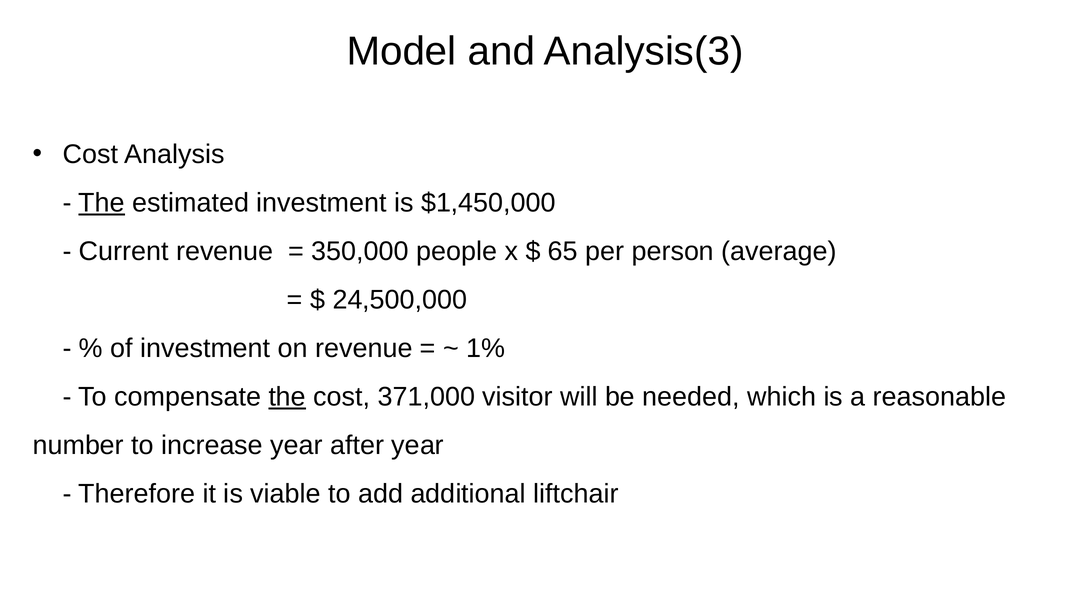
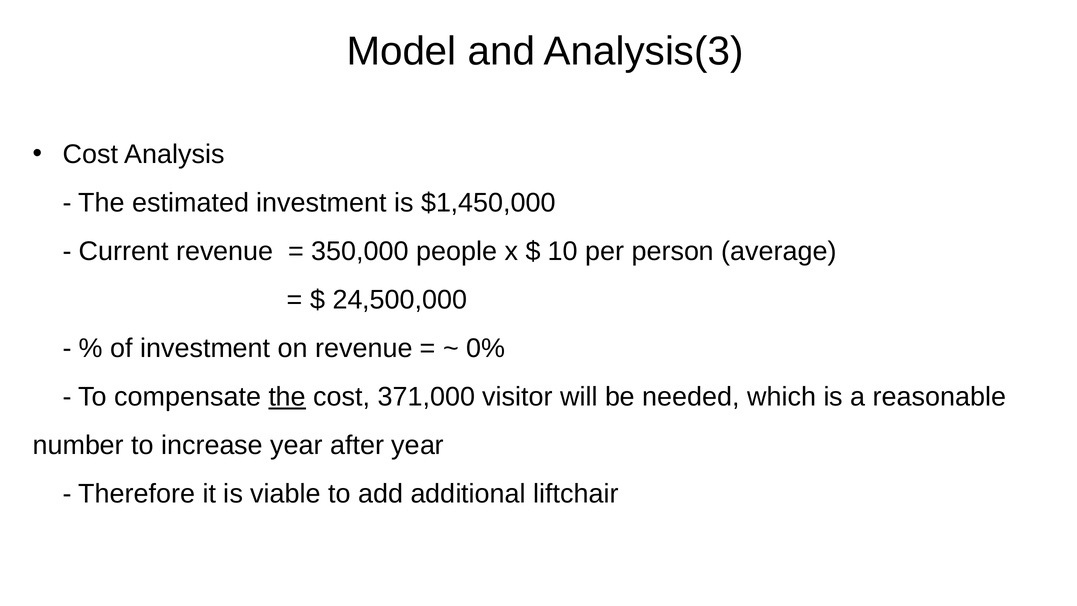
The at (102, 203) underline: present -> none
65: 65 -> 10
1%: 1% -> 0%
